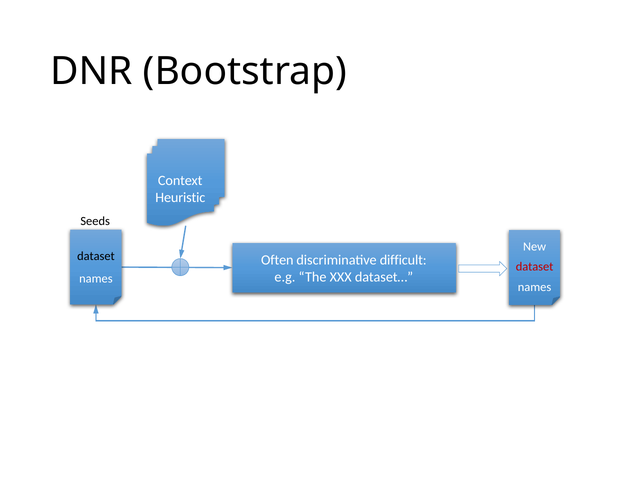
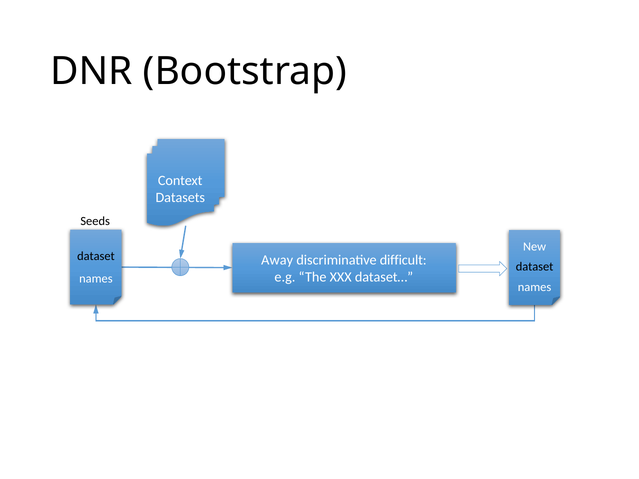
Heuristic: Heuristic -> Datasets
Often: Often -> Away
dataset at (535, 267) colour: red -> black
